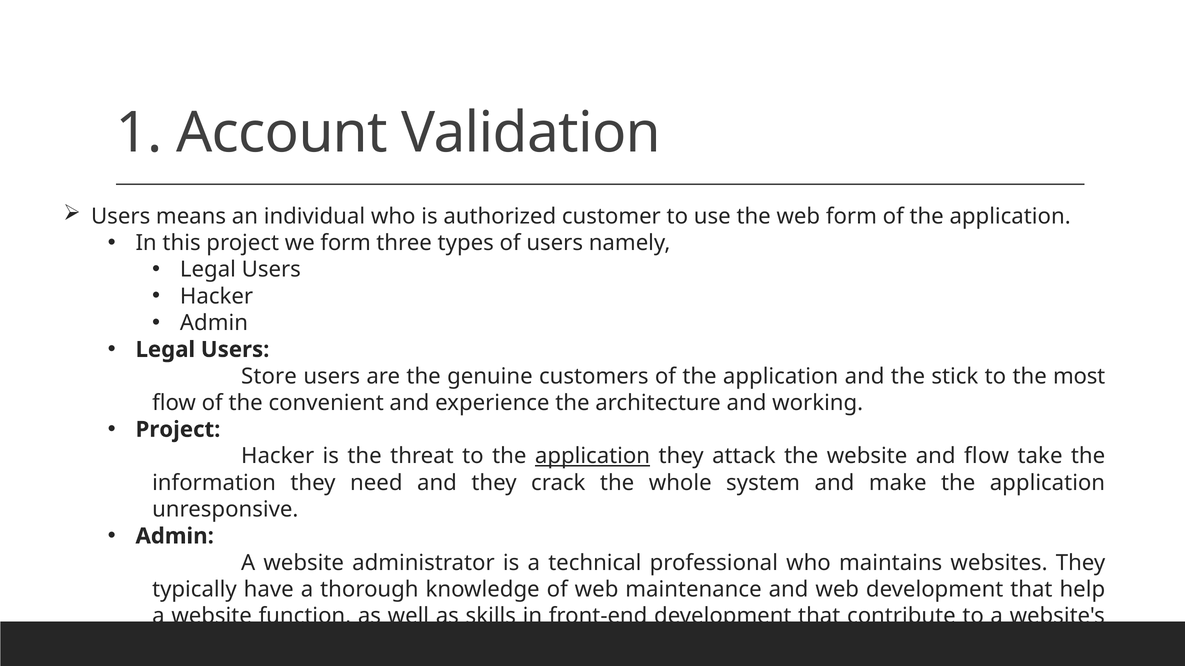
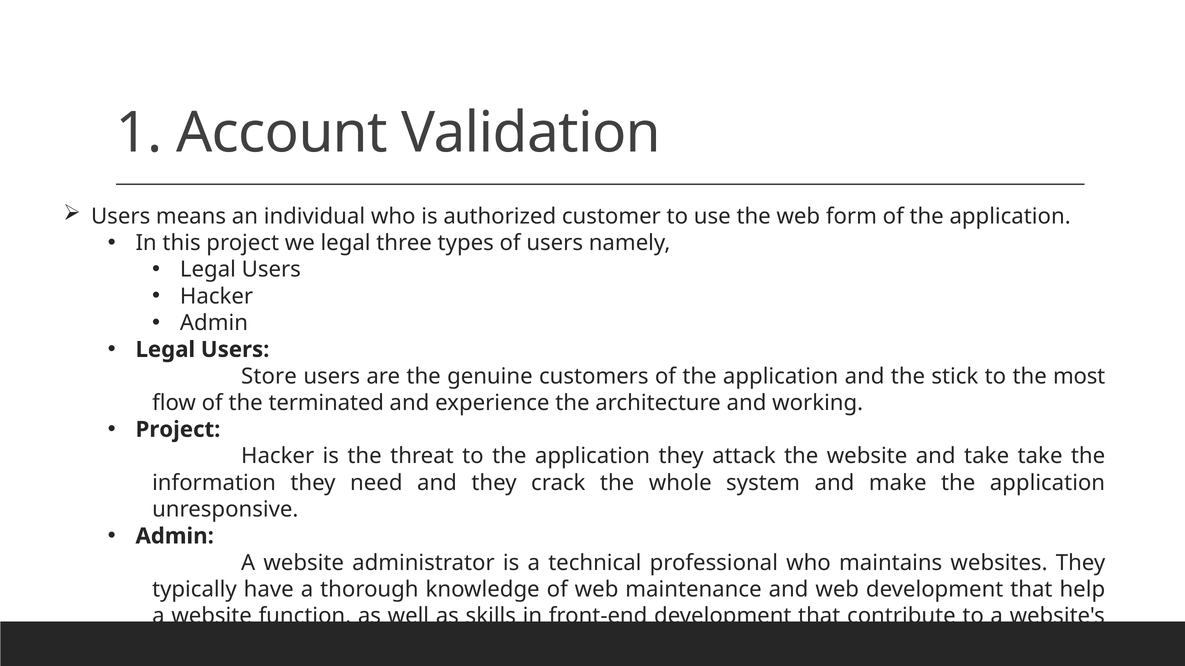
we form: form -> legal
convenient: convenient -> terminated
application at (593, 457) underline: present -> none
and flow: flow -> take
